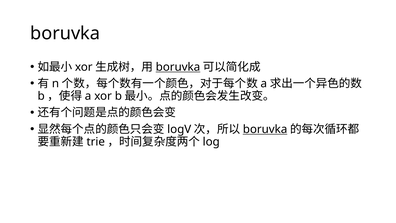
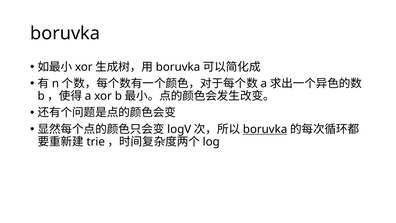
boruvka at (178, 67) underline: present -> none
